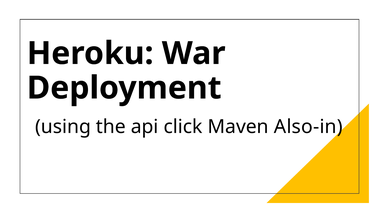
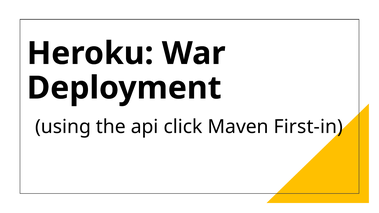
Also-in: Also-in -> First-in
